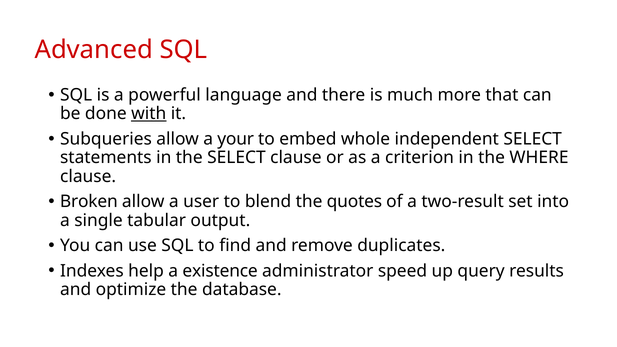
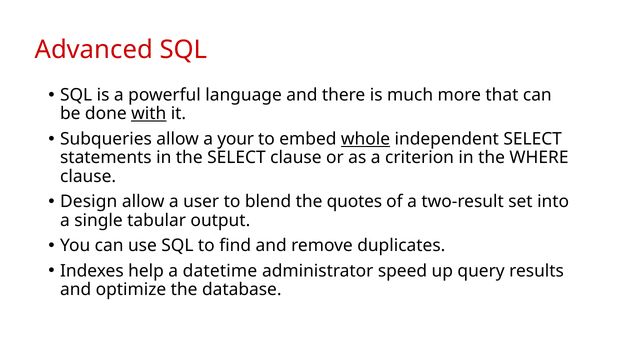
whole underline: none -> present
Broken: Broken -> Design
existence: existence -> datetime
